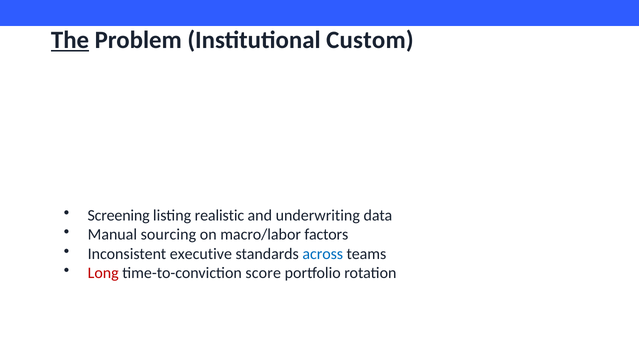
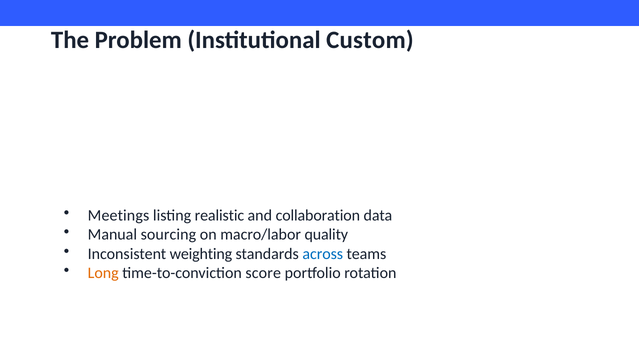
The underline: present -> none
Screening: Screening -> Meetings
underwriting: underwriting -> collaboration
factors: factors -> quality
executive: executive -> weighting
Long colour: red -> orange
